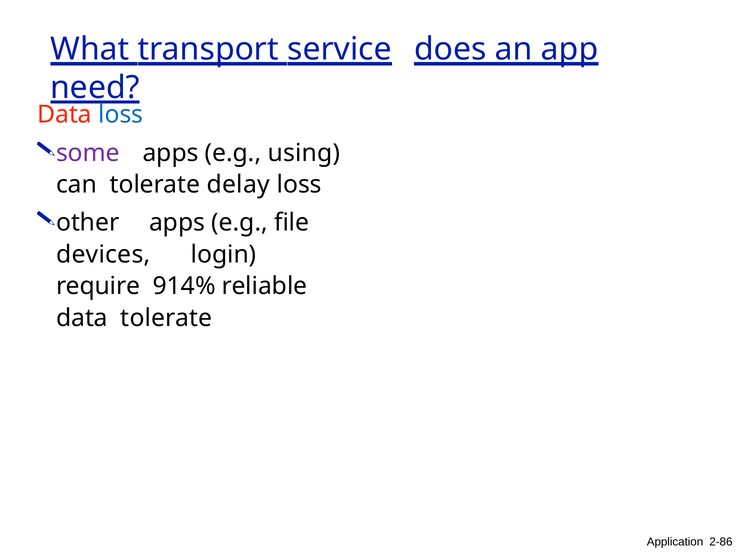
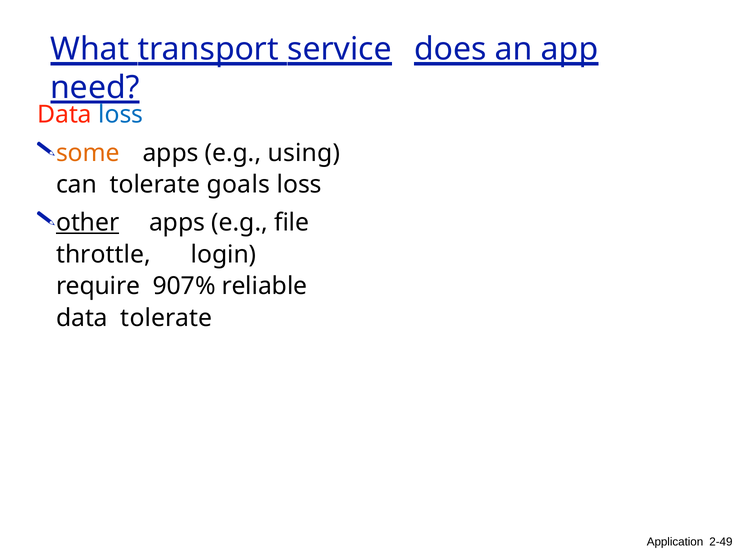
some colour: purple -> orange
delay: delay -> goals
other underline: none -> present
devices: devices -> throttle
914%: 914% -> 907%
2-86: 2-86 -> 2-49
